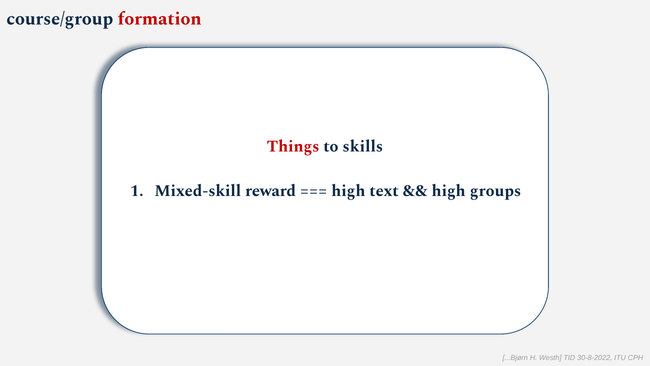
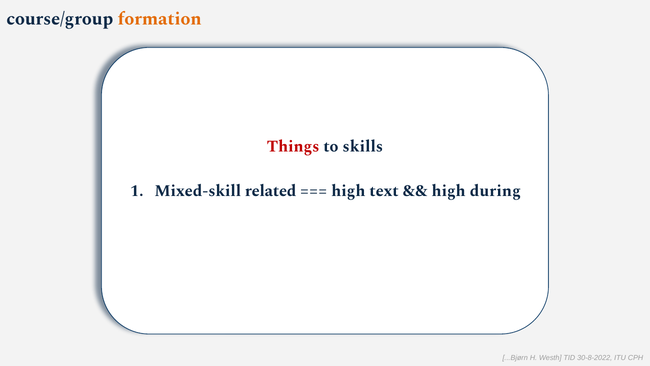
formation colour: red -> orange
reward: reward -> related
groups: groups -> during
